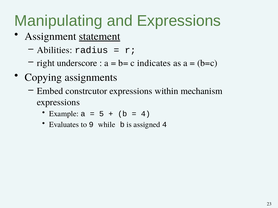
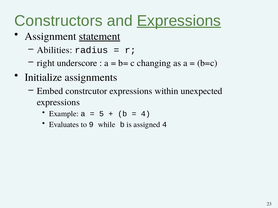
Manipulating: Manipulating -> Constructors
Expressions at (179, 21) underline: none -> present
indicates: indicates -> changing
Copying: Copying -> Initialize
mechanism: mechanism -> unexpected
